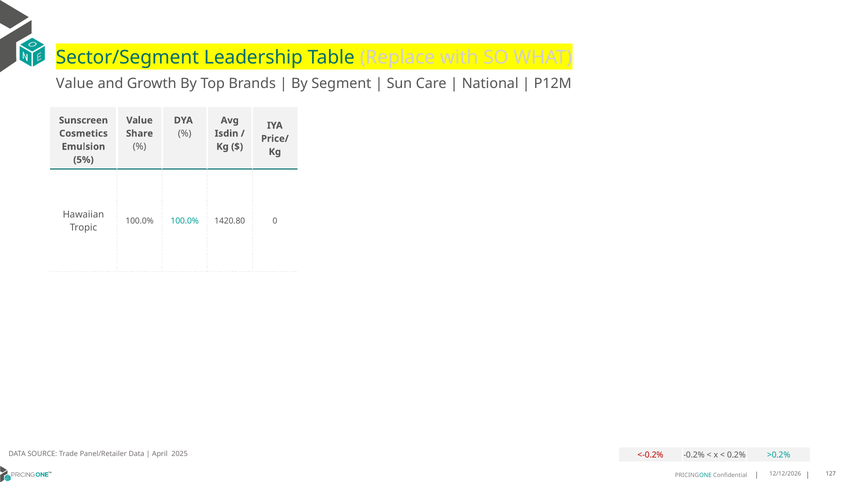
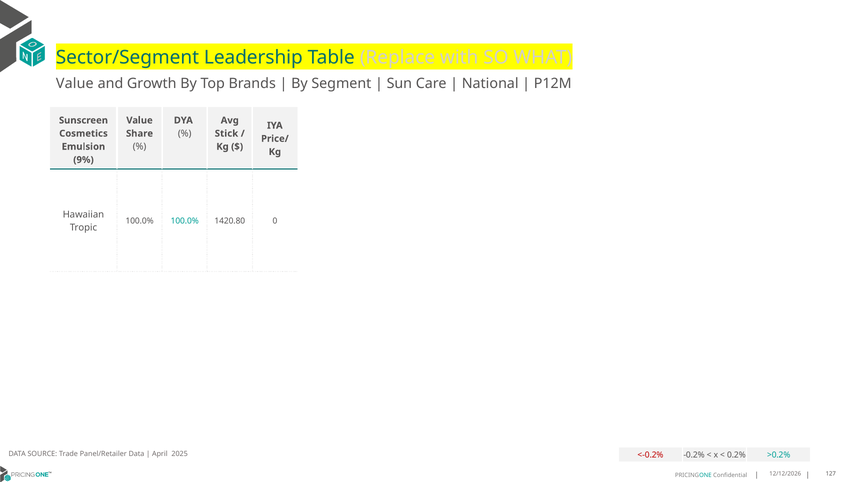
Isdin: Isdin -> Stick
5%: 5% -> 9%
